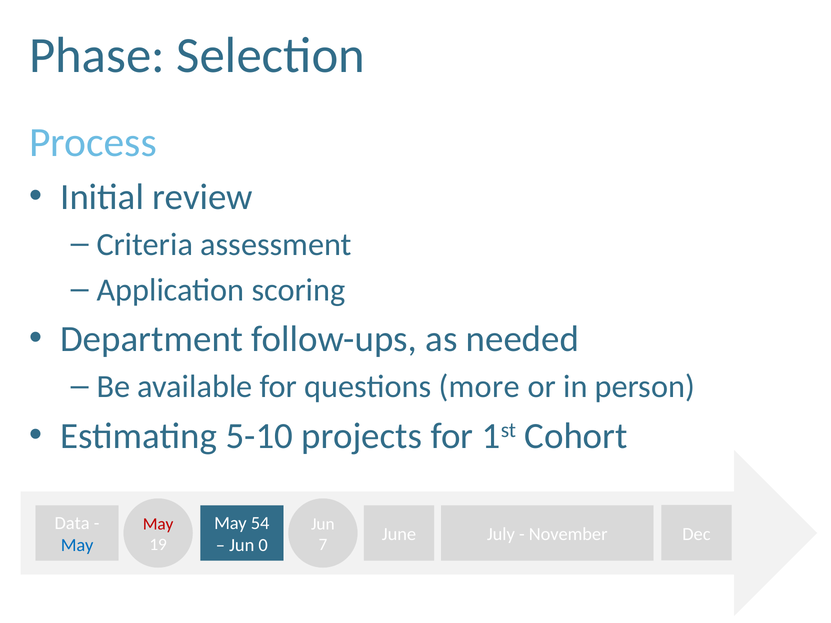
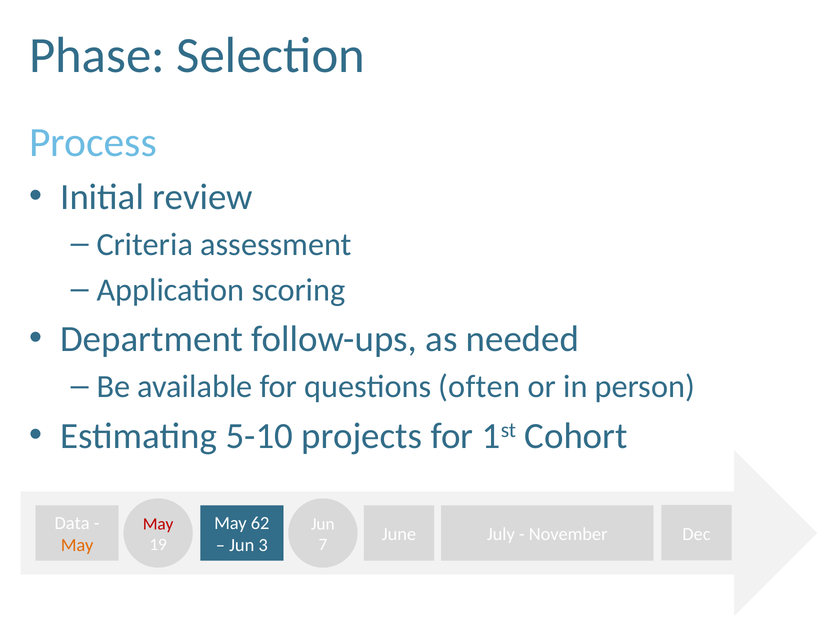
more: more -> often
54: 54 -> 62
May at (77, 546) colour: blue -> orange
0: 0 -> 3
